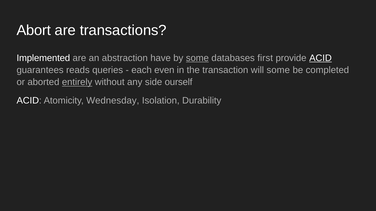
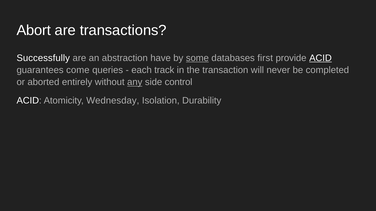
Implemented: Implemented -> Successfully
reads: reads -> come
even: even -> track
will some: some -> never
entirely underline: present -> none
any underline: none -> present
ourself: ourself -> control
